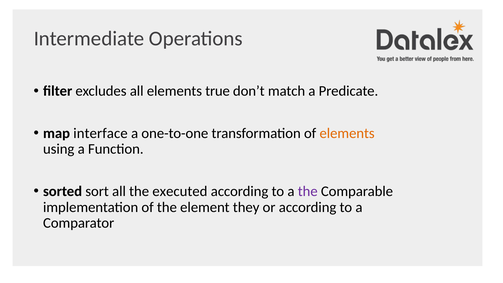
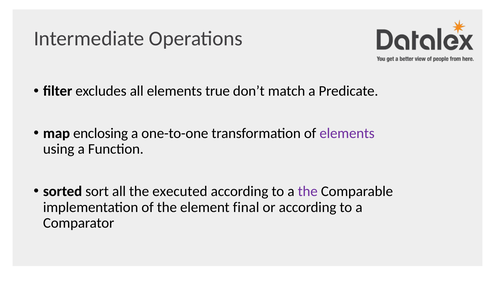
interface: interface -> enclosing
elements at (347, 133) colour: orange -> purple
they: they -> final
